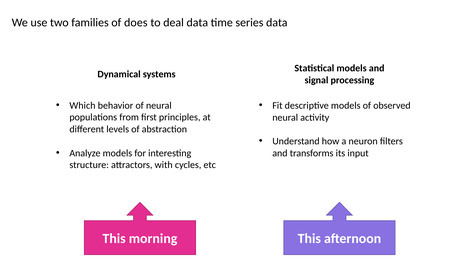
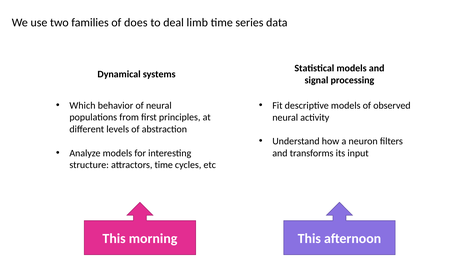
deal data: data -> limb
attractors with: with -> time
